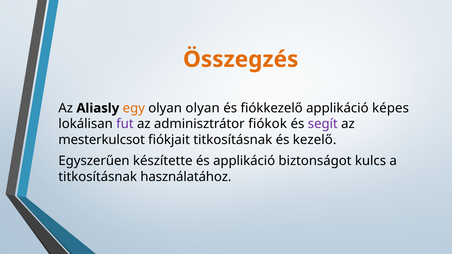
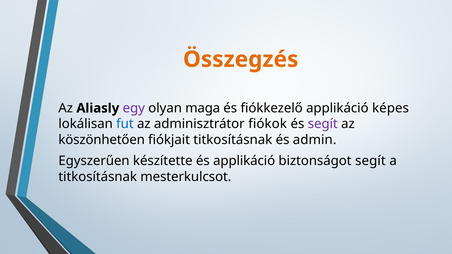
egy colour: orange -> purple
olyan olyan: olyan -> maga
fut colour: purple -> blue
mesterkulcsot: mesterkulcsot -> köszönhetően
kezelő: kezelő -> admin
biztonságot kulcs: kulcs -> segít
használatához: használatához -> mesterkulcsot
